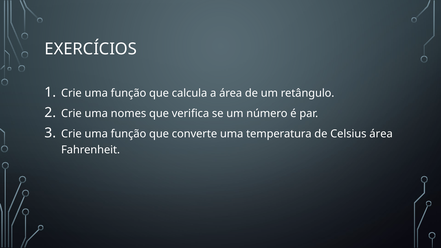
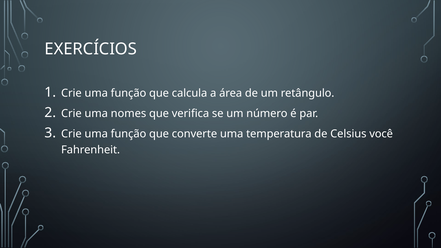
Celsius área: área -> você
